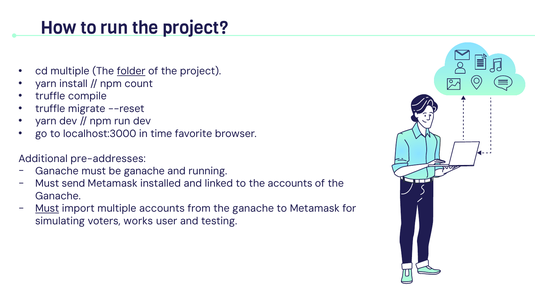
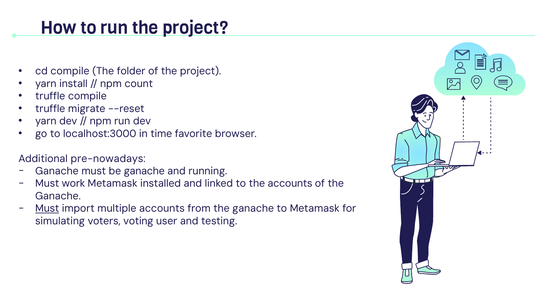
cd multiple: multiple -> compile
folder underline: present -> none
pre-addresses: pre-addresses -> pre-nowadays
send: send -> work
works: works -> voting
